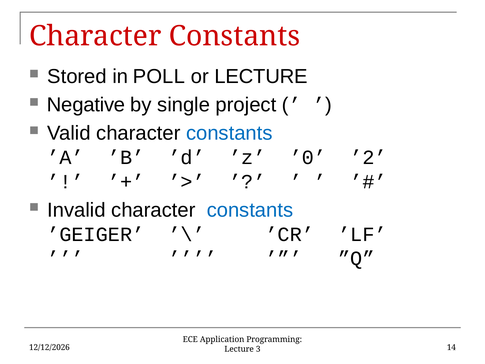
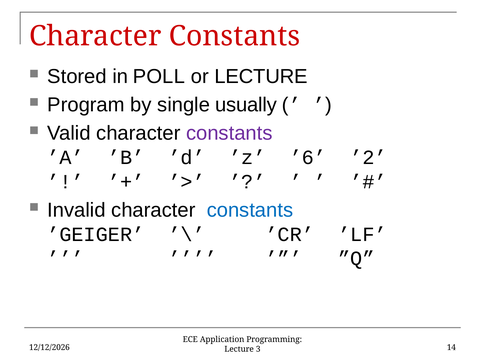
Negative: Negative -> Program
project: project -> usually
constants at (229, 133) colour: blue -> purple
’0: ’0 -> ’6
